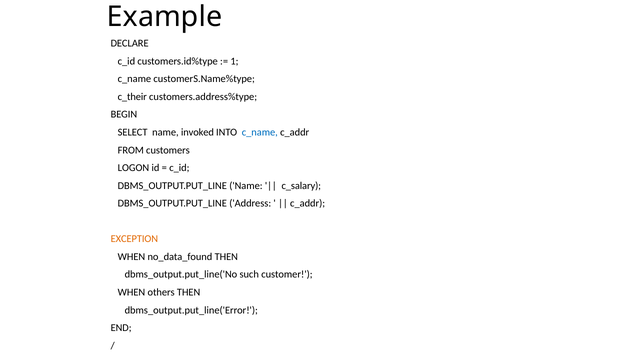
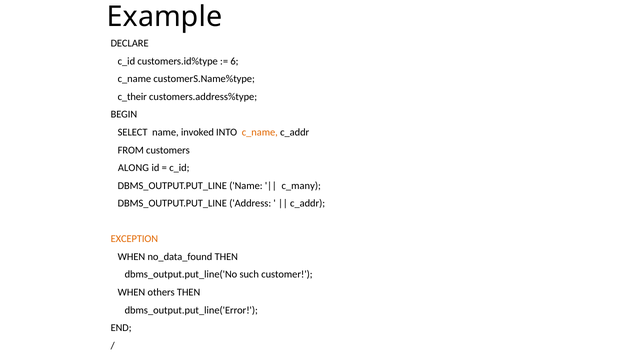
1: 1 -> 6
c_name at (260, 132) colour: blue -> orange
LOGON: LOGON -> ALONG
c_salary: c_salary -> c_many
